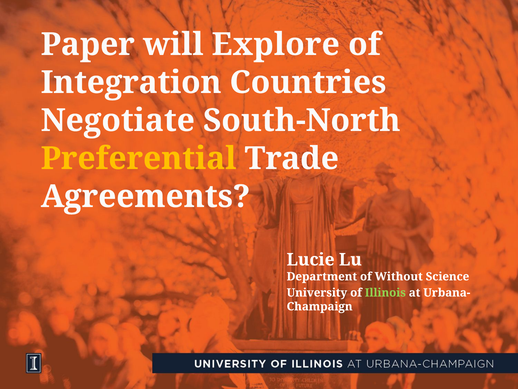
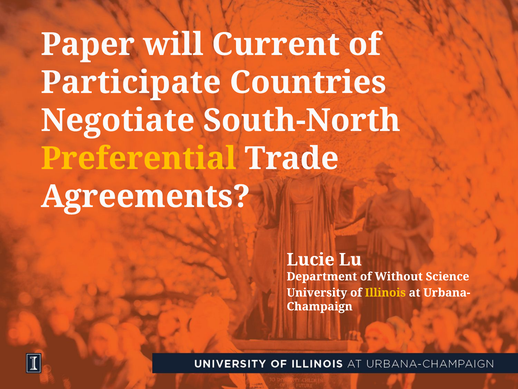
Explore: Explore -> Current
Integration: Integration -> Participate
Illinois colour: light green -> yellow
